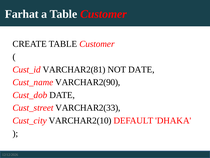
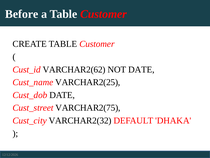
Farhat: Farhat -> Before
VARCHAR2(81: VARCHAR2(81 -> VARCHAR2(62
VARCHAR2(90: VARCHAR2(90 -> VARCHAR2(25
VARCHAR2(33: VARCHAR2(33 -> VARCHAR2(75
VARCHAR2(10: VARCHAR2(10 -> VARCHAR2(32
